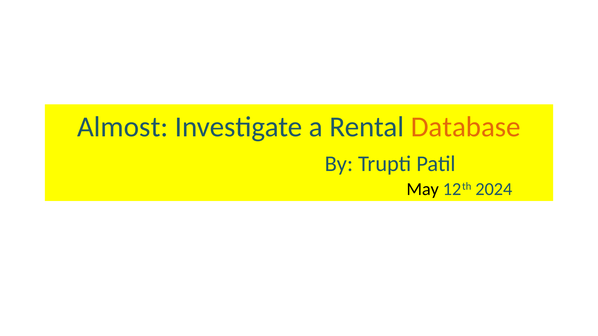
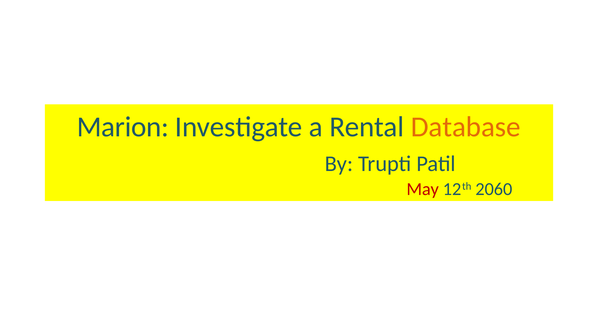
Almost: Almost -> Marion
May colour: black -> red
2024: 2024 -> 2060
